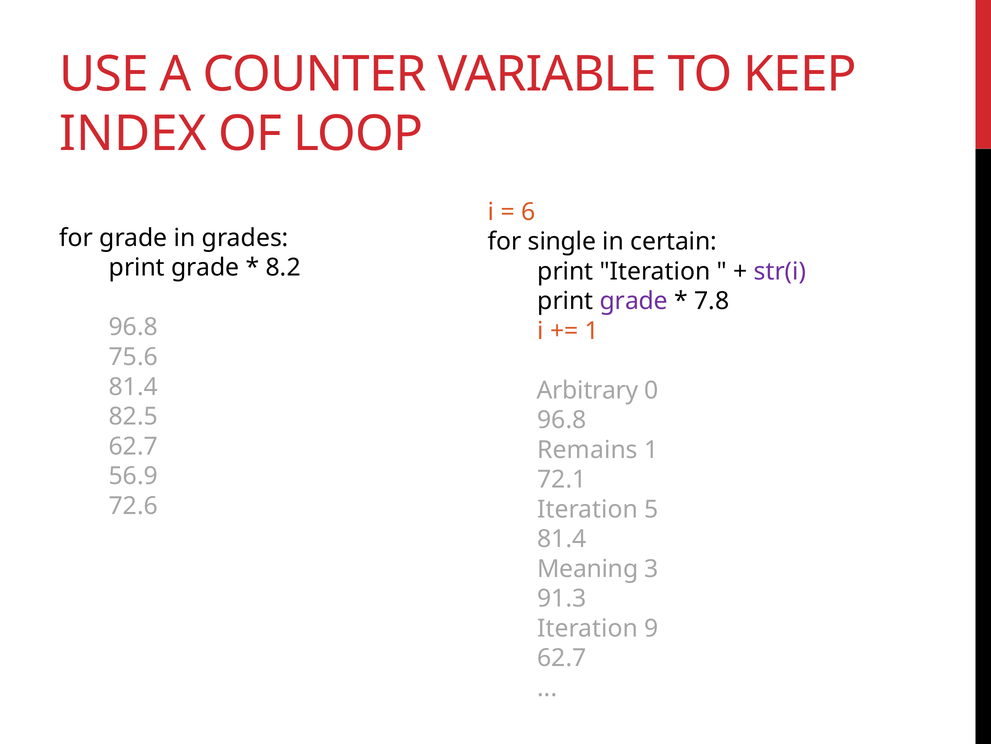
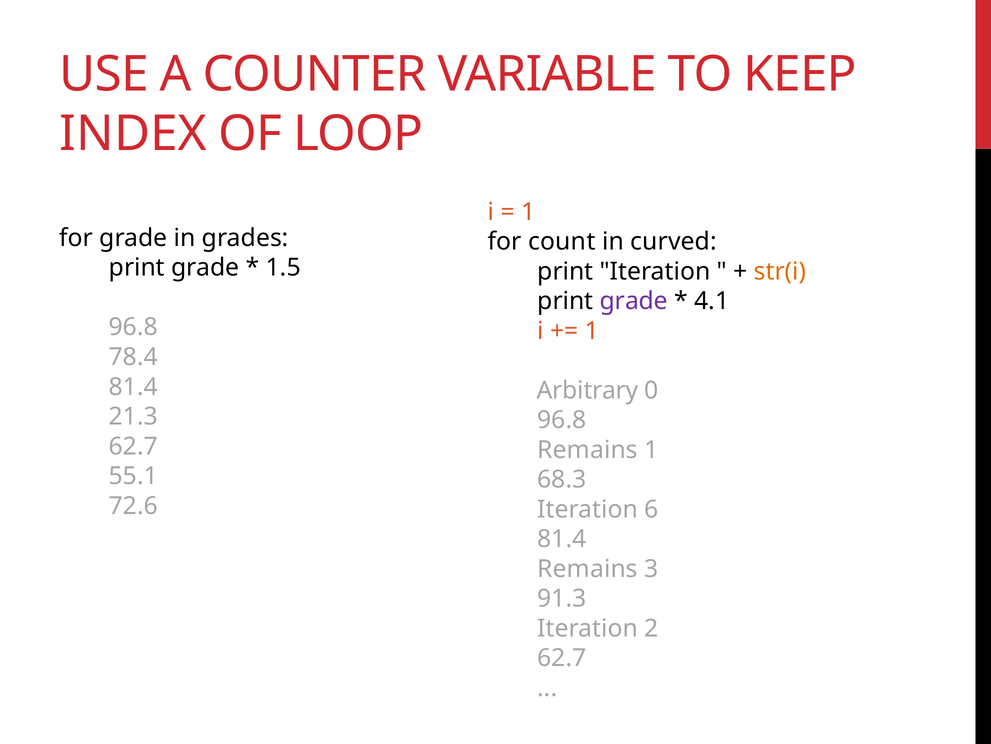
6 at (528, 212): 6 -> 1
single: single -> count
certain: certain -> curved
8.2: 8.2 -> 1.5
str(i colour: purple -> orange
7.8: 7.8 -> 4.1
75.6: 75.6 -> 78.4
82.5: 82.5 -> 21.3
56.9: 56.9 -> 55.1
72.1: 72.1 -> 68.3
5: 5 -> 6
Meaning at (588, 568): Meaning -> Remains
9: 9 -> 2
